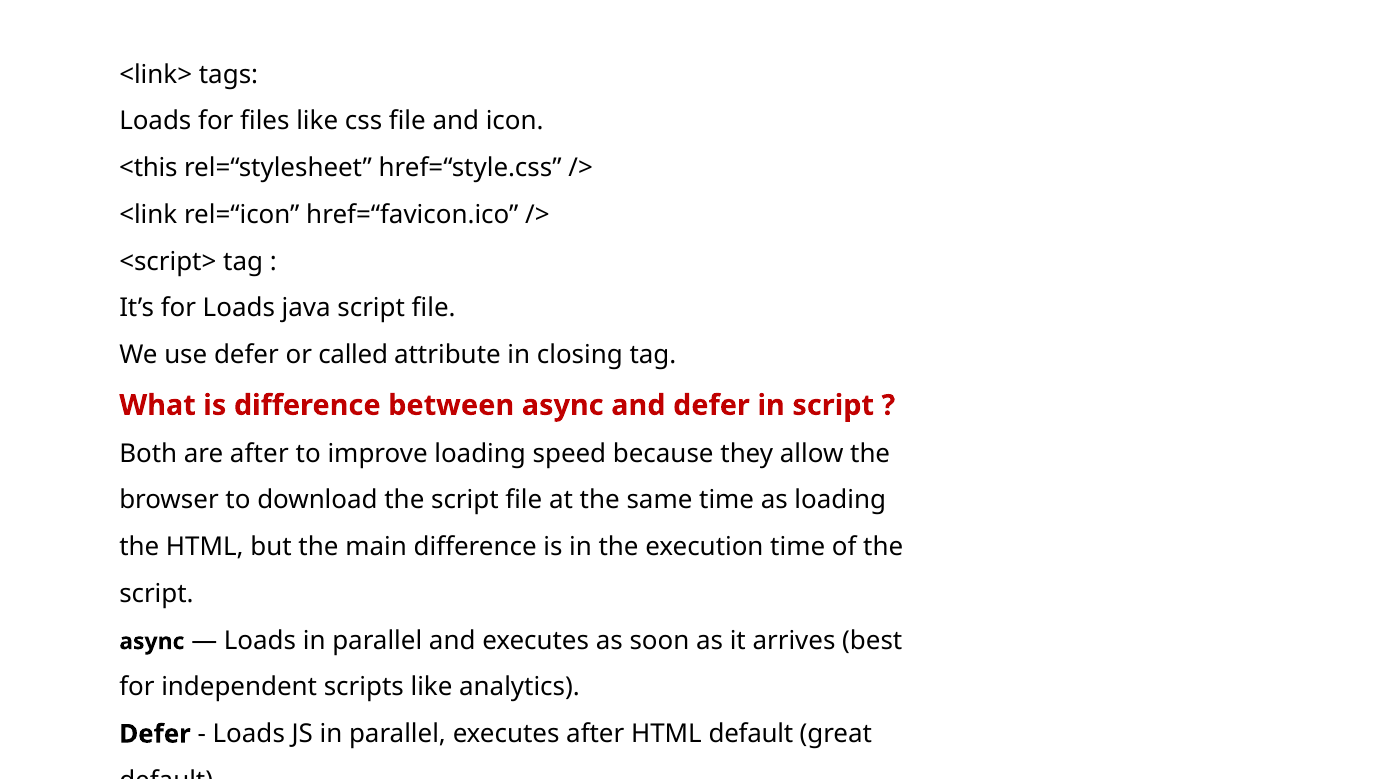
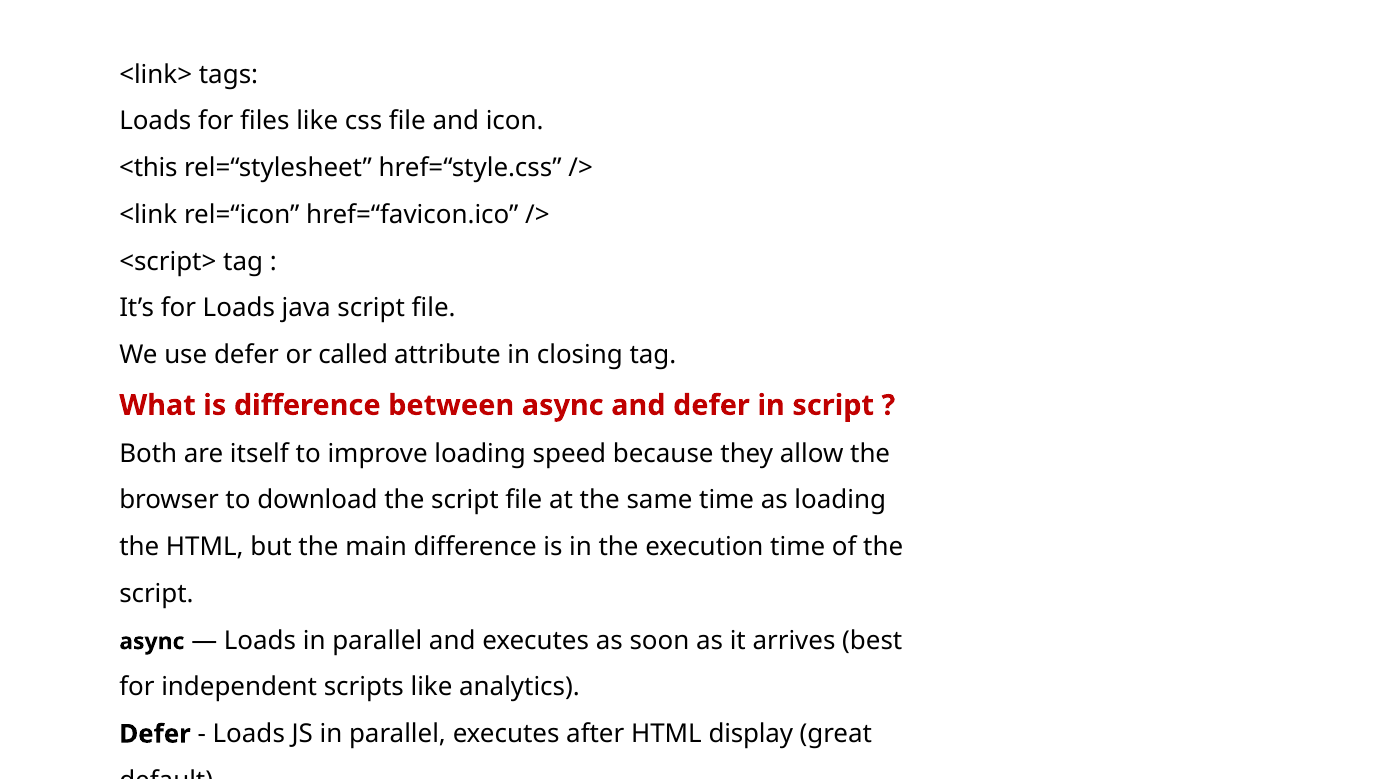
are after: after -> itself
HTML default: default -> display
